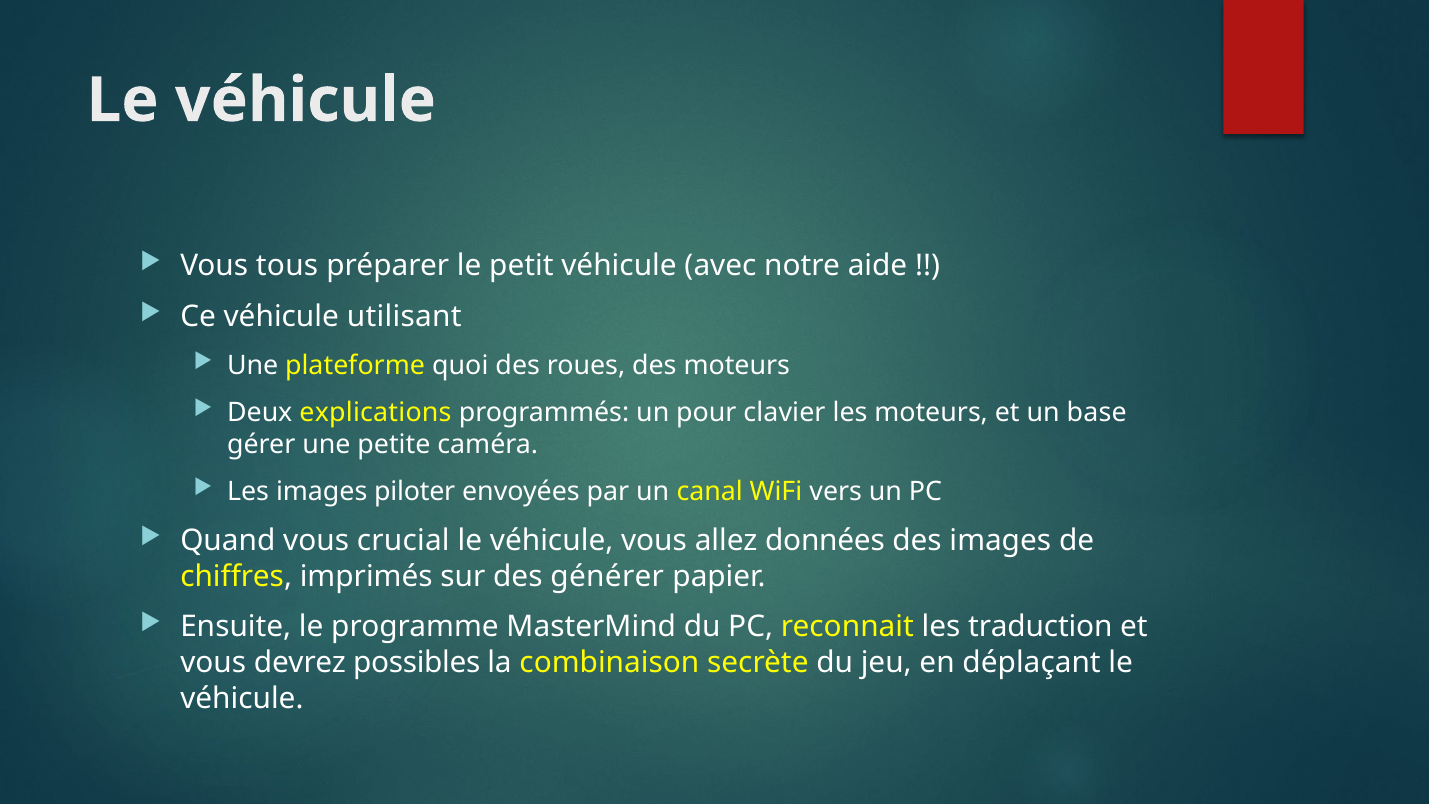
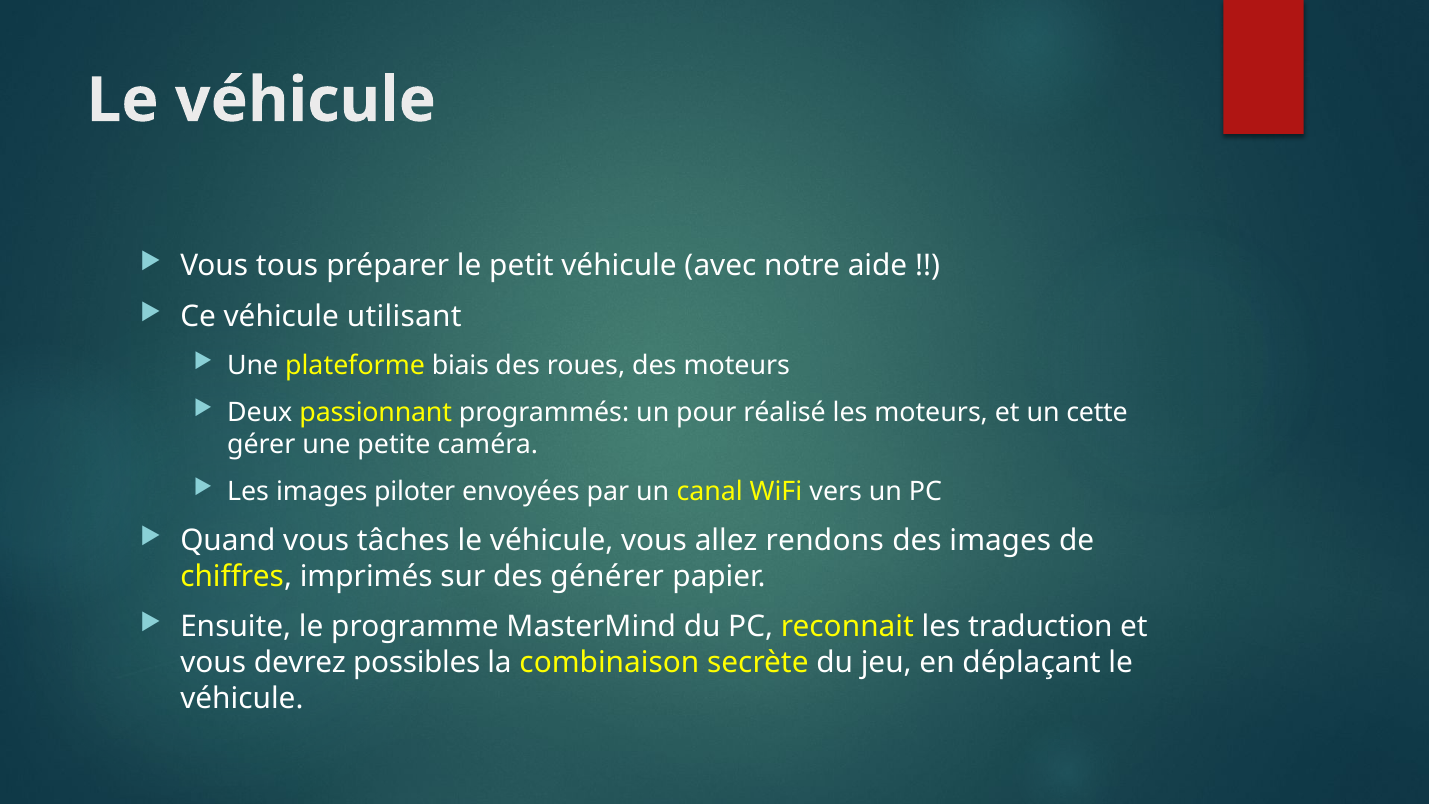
quoi: quoi -> biais
explications: explications -> passionnant
clavier: clavier -> réalisé
base: base -> cette
crucial: crucial -> tâches
données: données -> rendons
